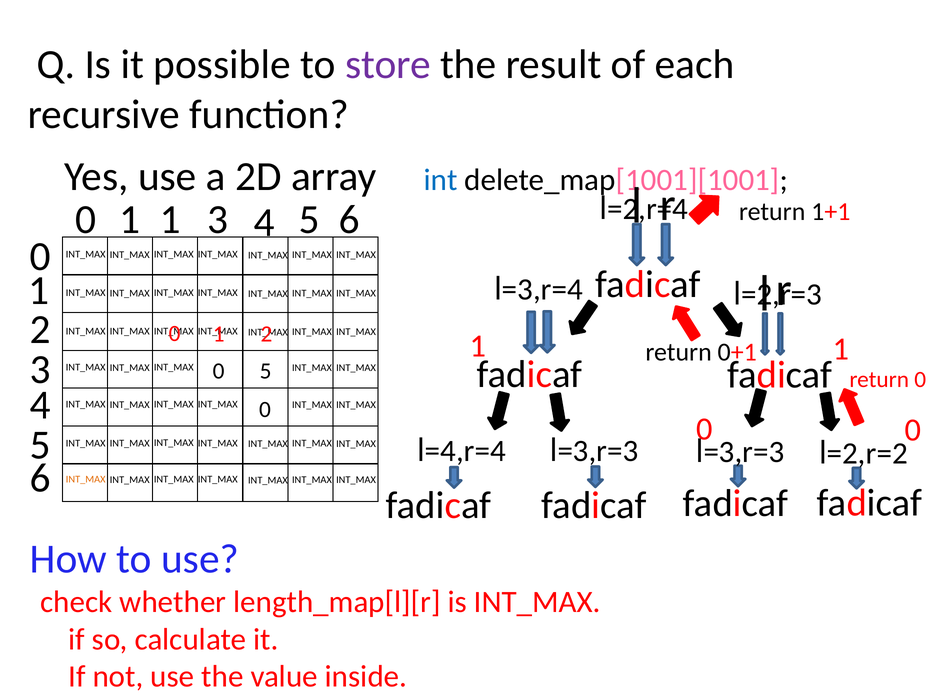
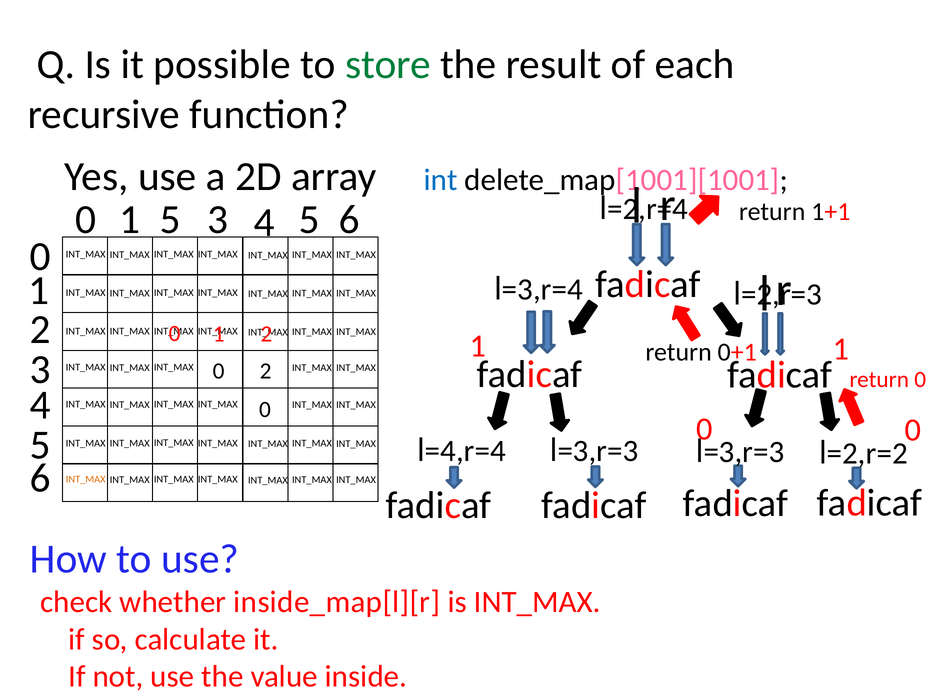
store colour: purple -> green
1 at (170, 219): 1 -> 5
0 5: 5 -> 2
length_map[l][r: length_map[l][r -> inside_map[l][r
